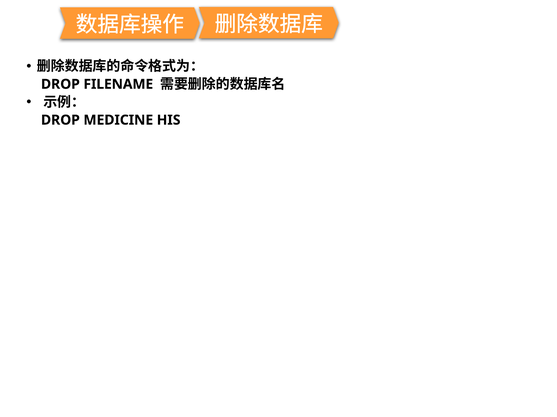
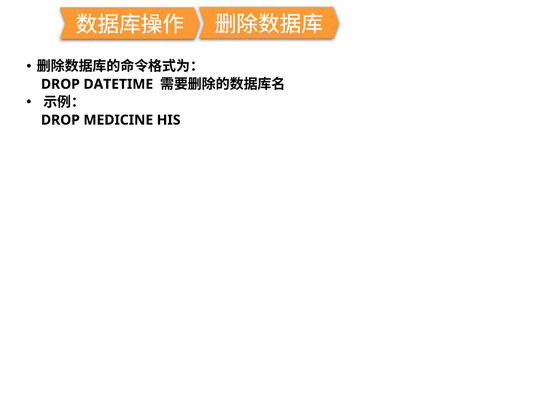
FILENAME: FILENAME -> DATETIME
